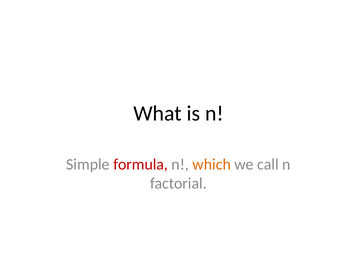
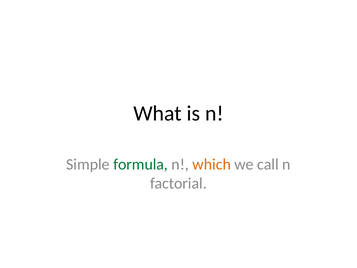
formula colour: red -> green
